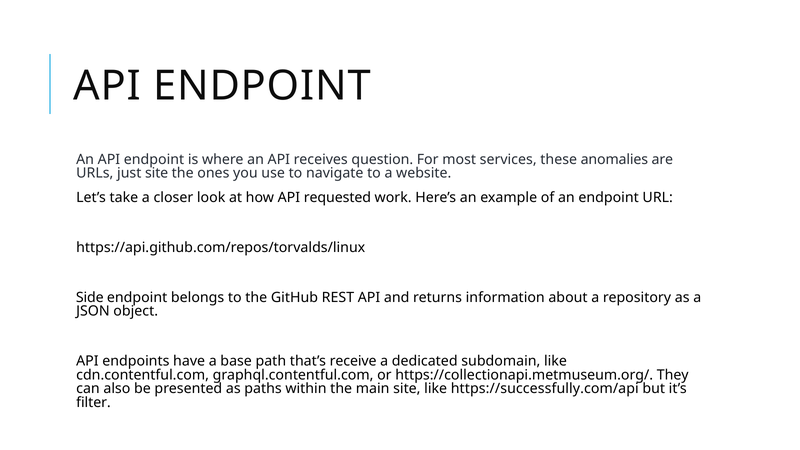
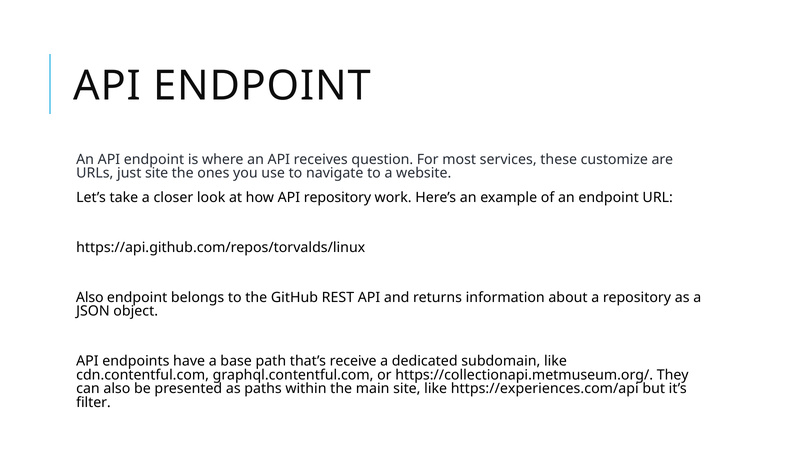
anomalies: anomalies -> customize
API requested: requested -> repository
Side at (90, 297): Side -> Also
https://successfully.com/api: https://successfully.com/api -> https://experiences.com/api
